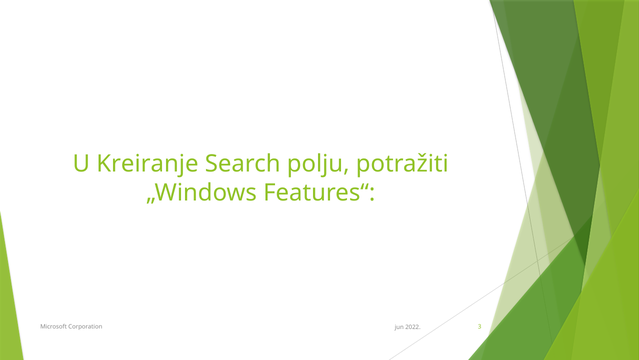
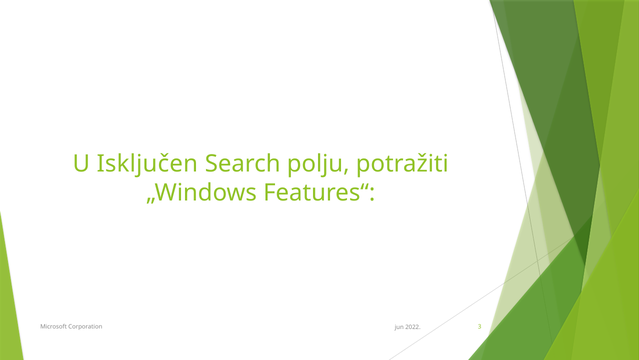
Kreiranje: Kreiranje -> Isključen
